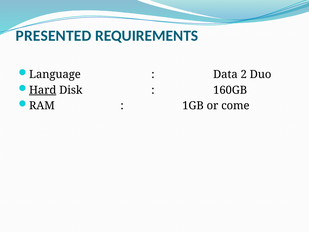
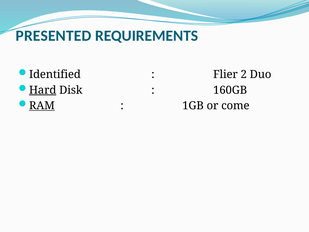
Language: Language -> Identified
Data: Data -> Flier
RAM underline: none -> present
